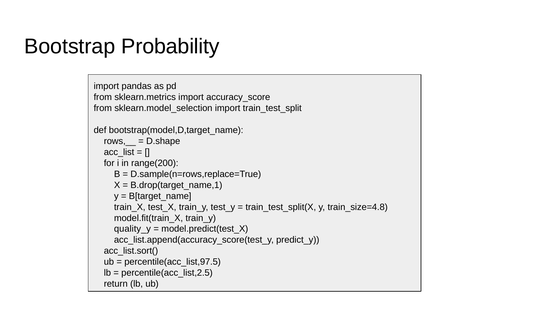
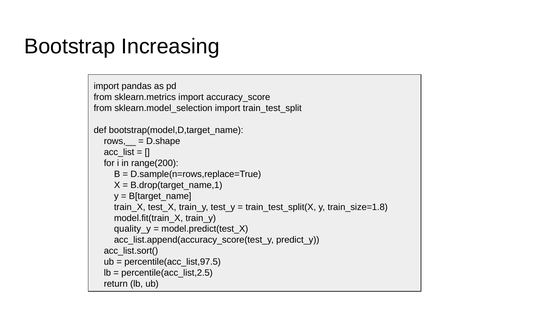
Probability: Probability -> Increasing
train_size=4.8: train_size=4.8 -> train_size=1.8
